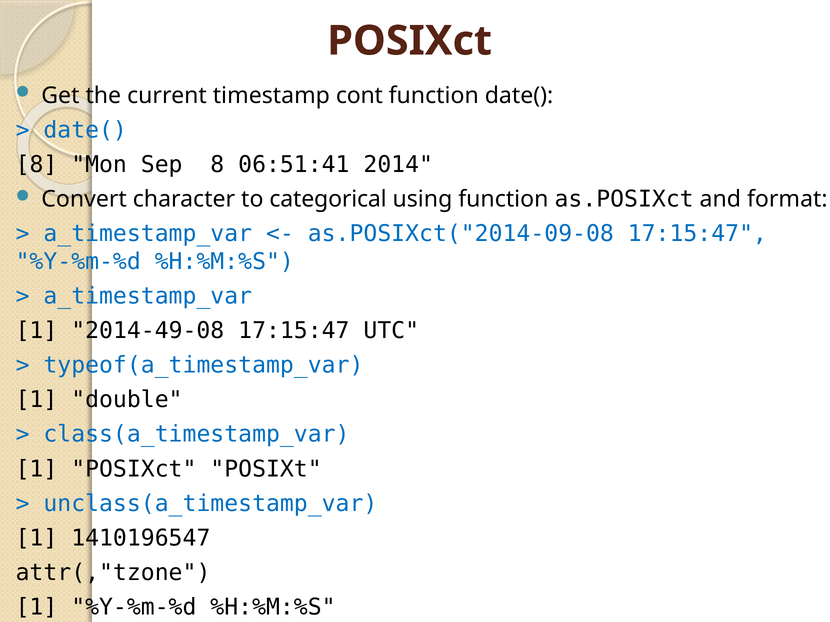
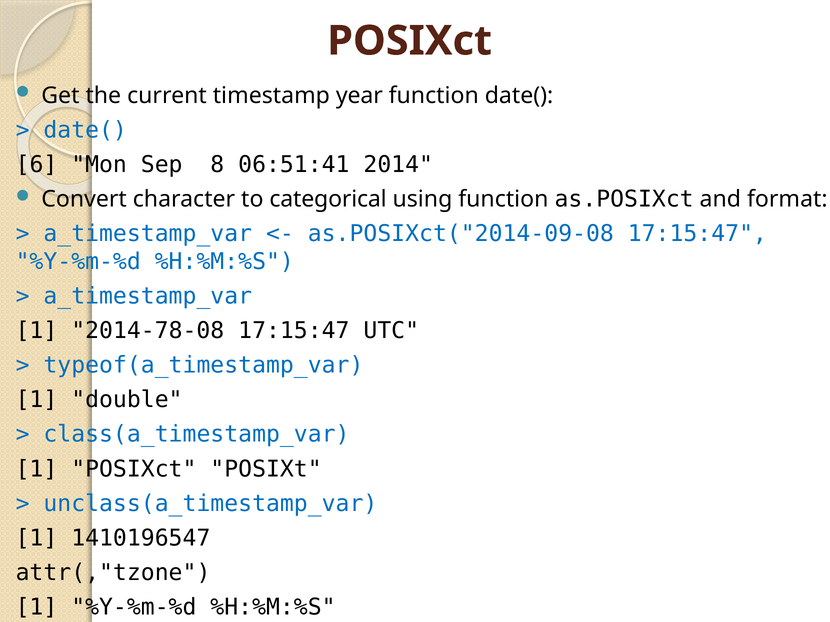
cont: cont -> year
8 at (37, 165): 8 -> 6
2014-49-08: 2014-49-08 -> 2014-78-08
